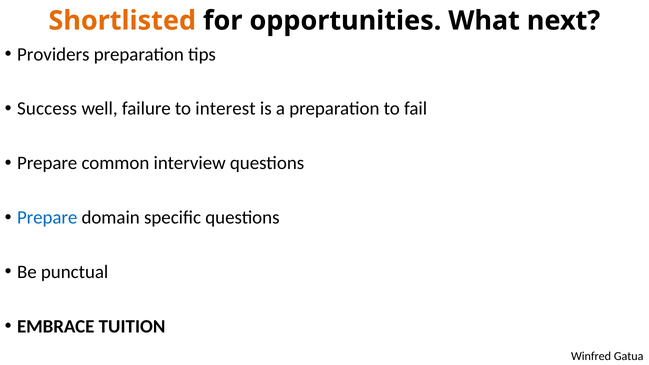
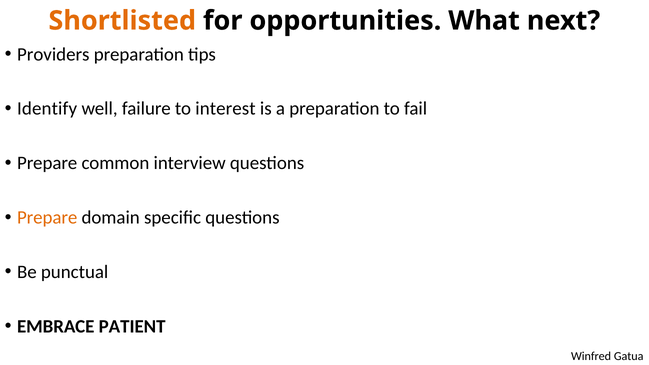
Success: Success -> Identify
Prepare at (47, 218) colour: blue -> orange
TUITION: TUITION -> PATIENT
